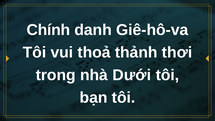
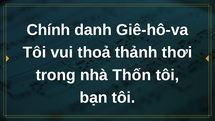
Dưới: Dưới -> Thốn
